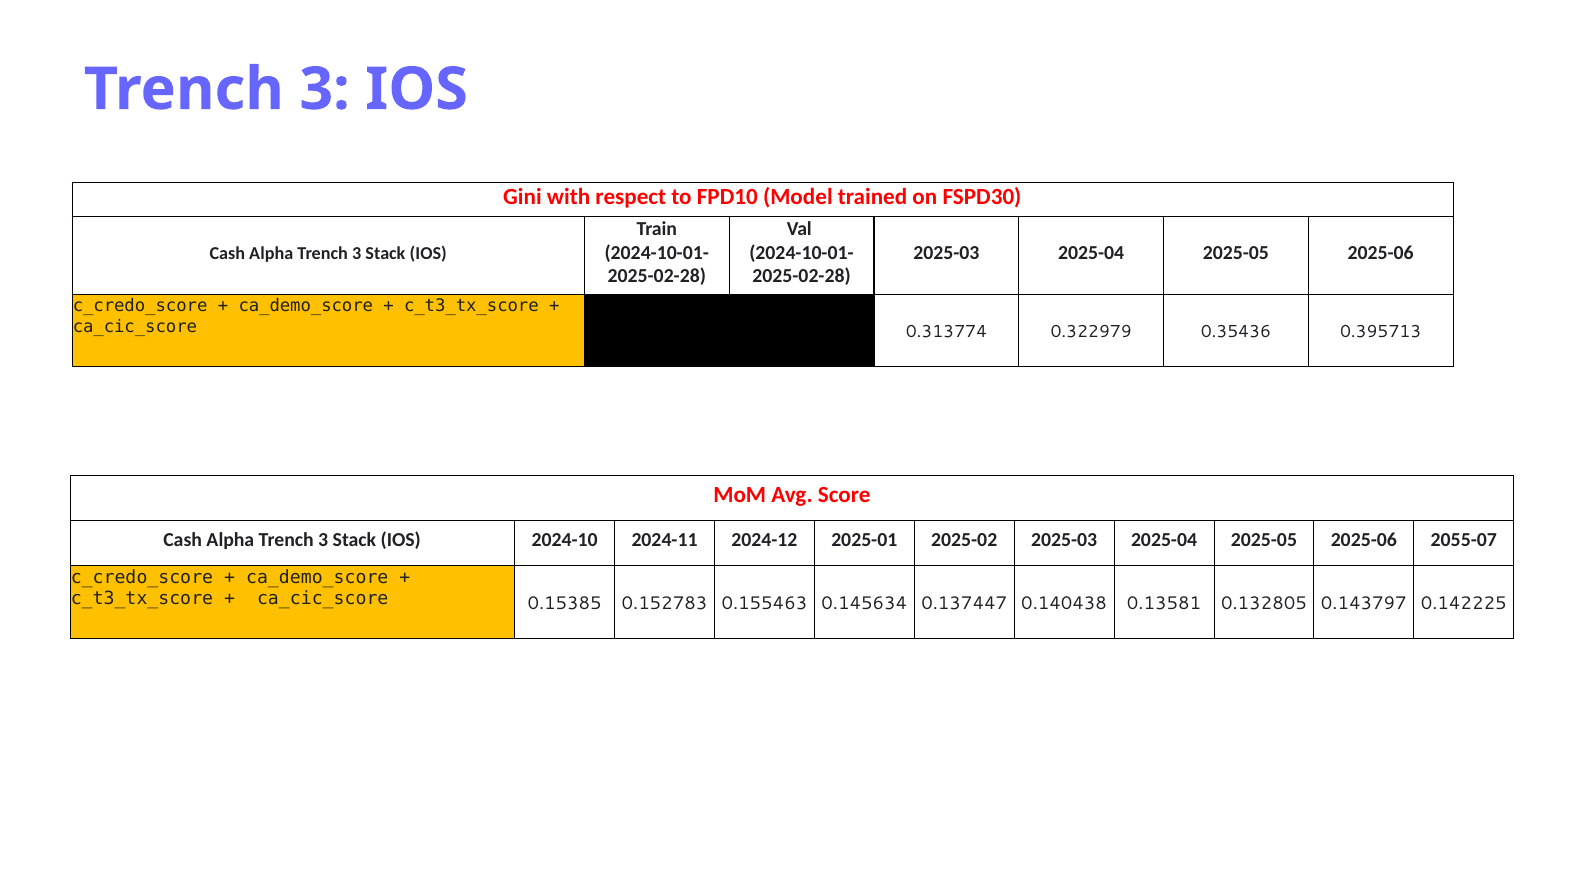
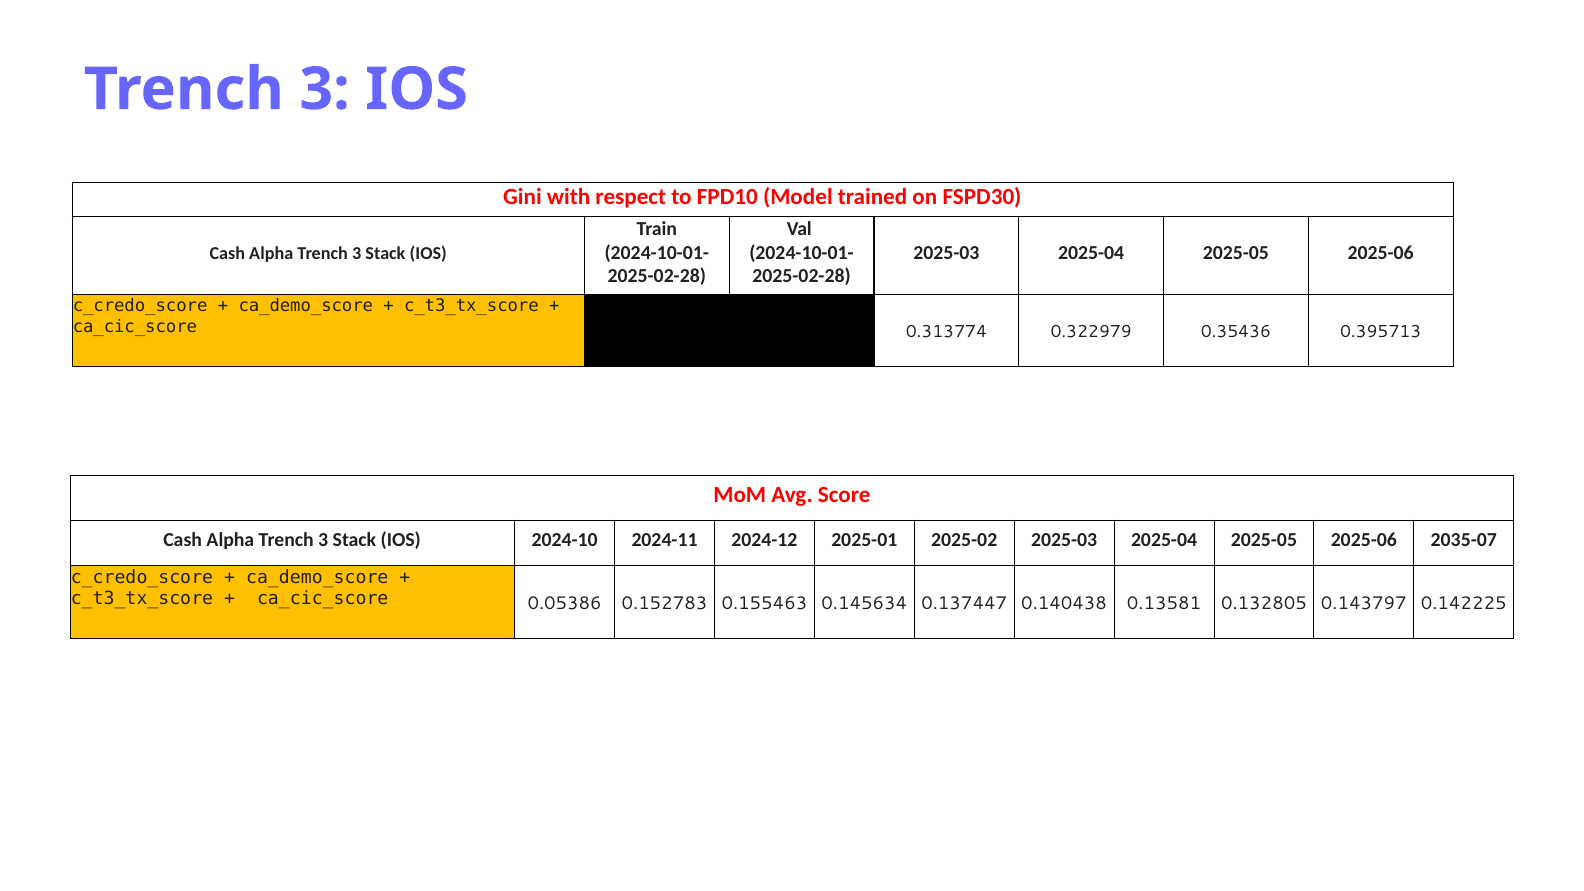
2055-07: 2055-07 -> 2035-07
0.15385: 0.15385 -> 0.05386
